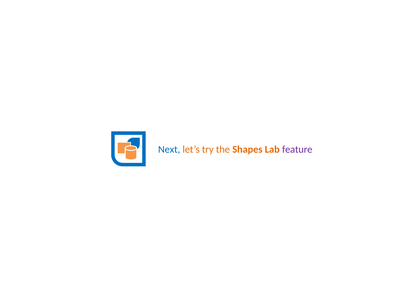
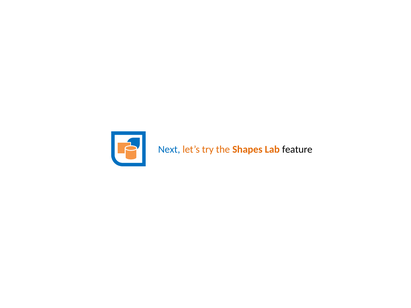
feature colour: purple -> black
